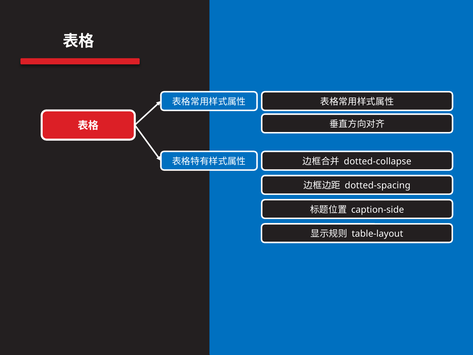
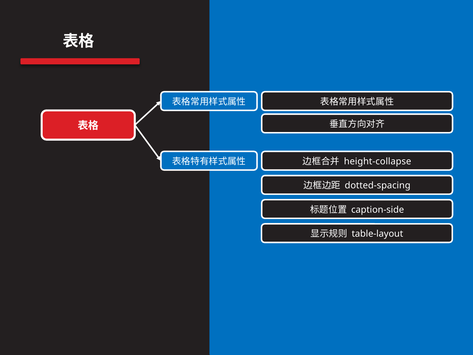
dotted-collapse: dotted-collapse -> height-collapse
